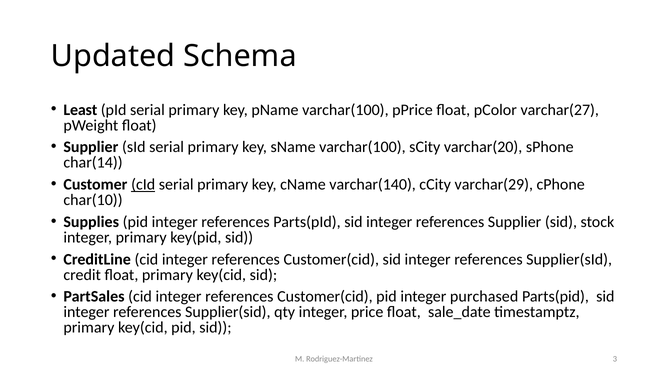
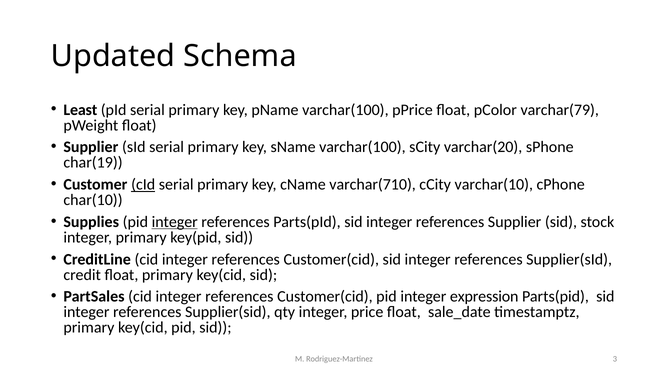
varchar(27: varchar(27 -> varchar(79
char(14: char(14 -> char(19
varchar(140: varchar(140 -> varchar(710
varchar(29: varchar(29 -> varchar(10
integer at (175, 222) underline: none -> present
purchased: purchased -> expression
